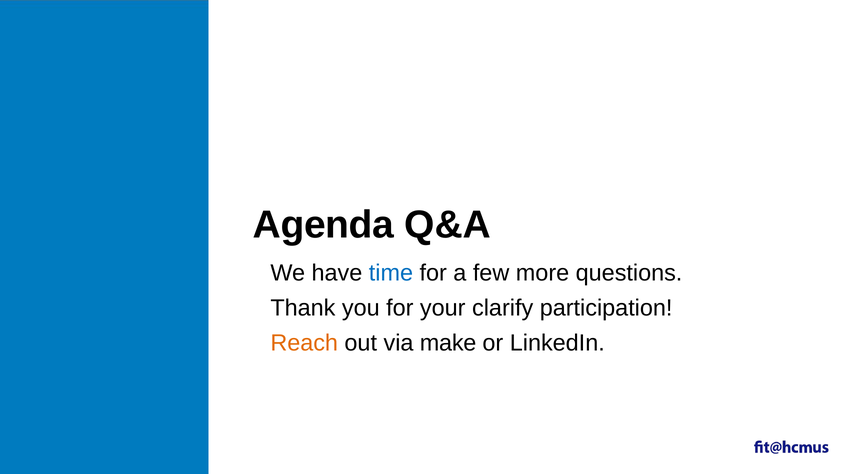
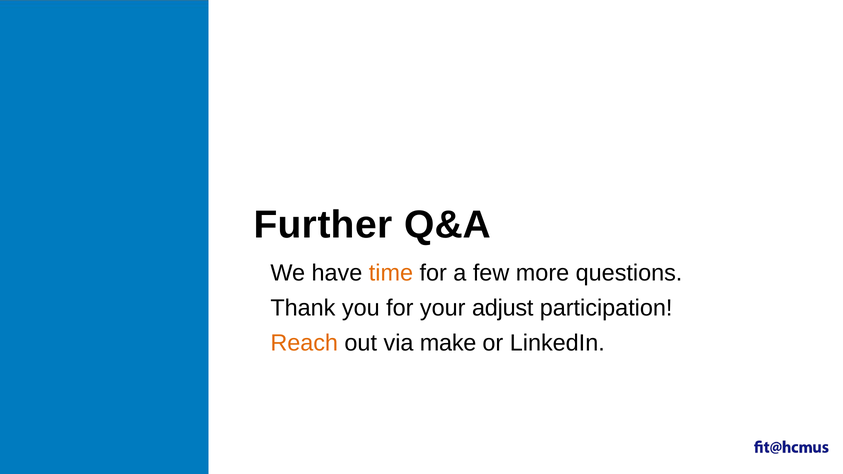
Agenda: Agenda -> Further
time colour: blue -> orange
clarify: clarify -> adjust
